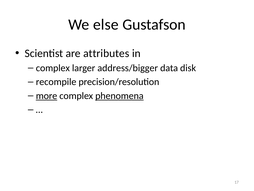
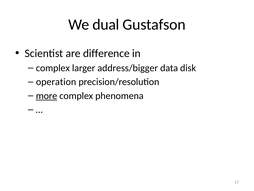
else: else -> dual
attributes: attributes -> difference
recompile: recompile -> operation
phenomena underline: present -> none
